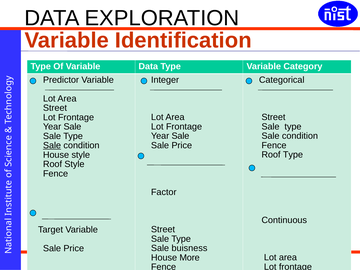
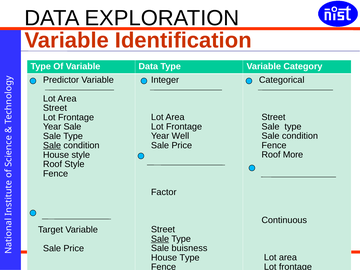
Sale at (180, 136): Sale -> Well
Roof Type: Type -> More
Sale at (160, 239) underline: none -> present
More at (190, 258): More -> Type
